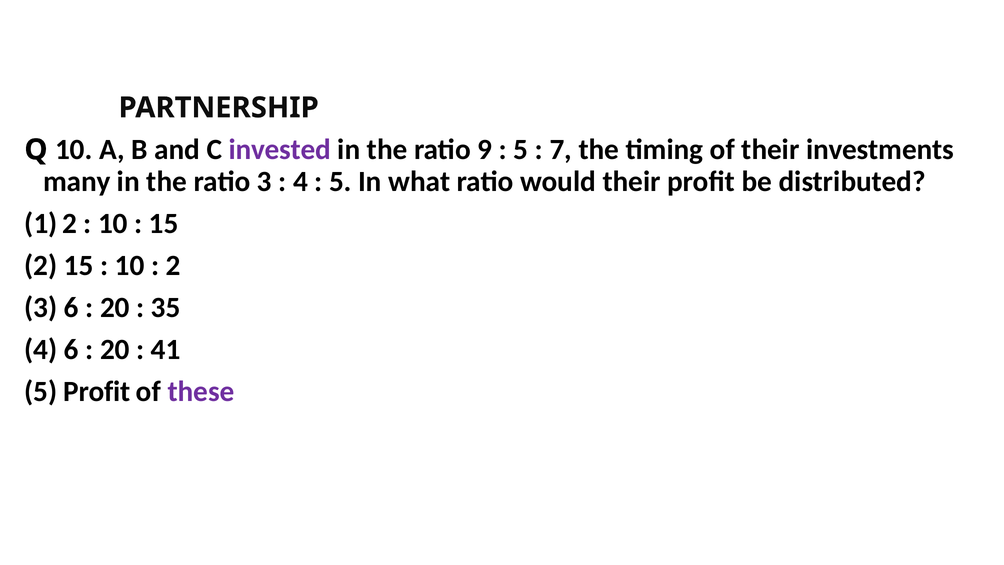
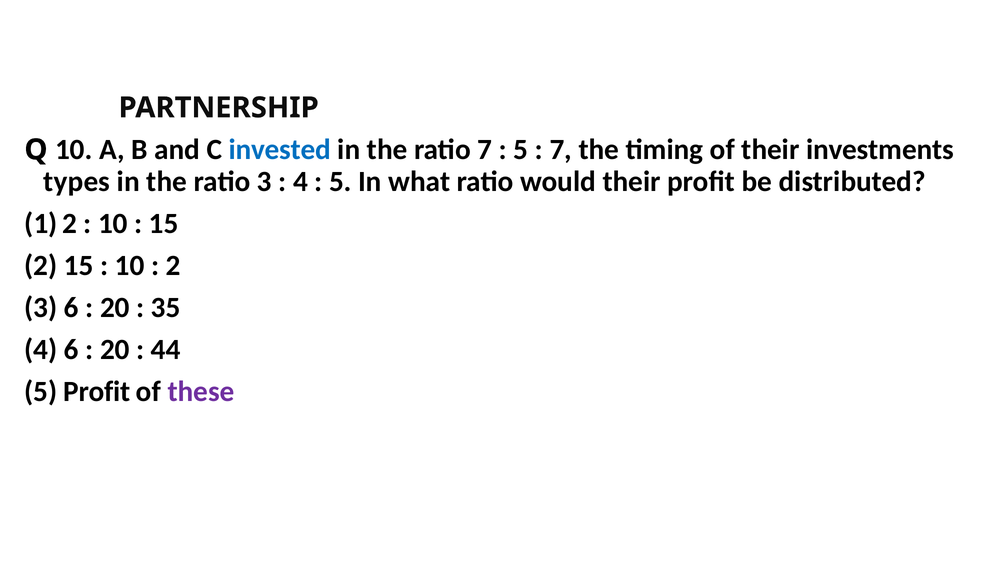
invested colour: purple -> blue
ratio 9: 9 -> 7
many: many -> types
41: 41 -> 44
